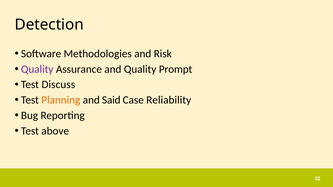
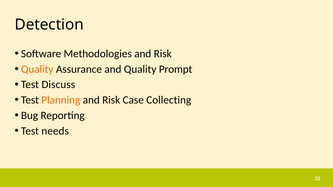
Quality at (37, 69) colour: purple -> orange
Said at (111, 100): Said -> Risk
Reliability: Reliability -> Collecting
above: above -> needs
